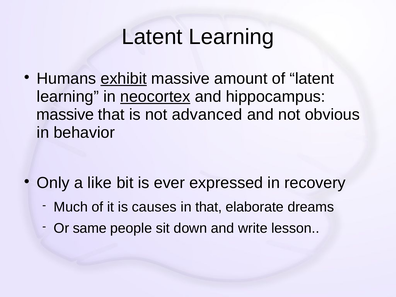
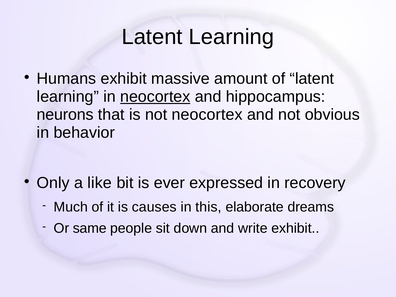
exhibit at (124, 79) underline: present -> none
massive at (65, 115): massive -> neurons
not advanced: advanced -> neocortex
in that: that -> this
write lesson: lesson -> exhibit
